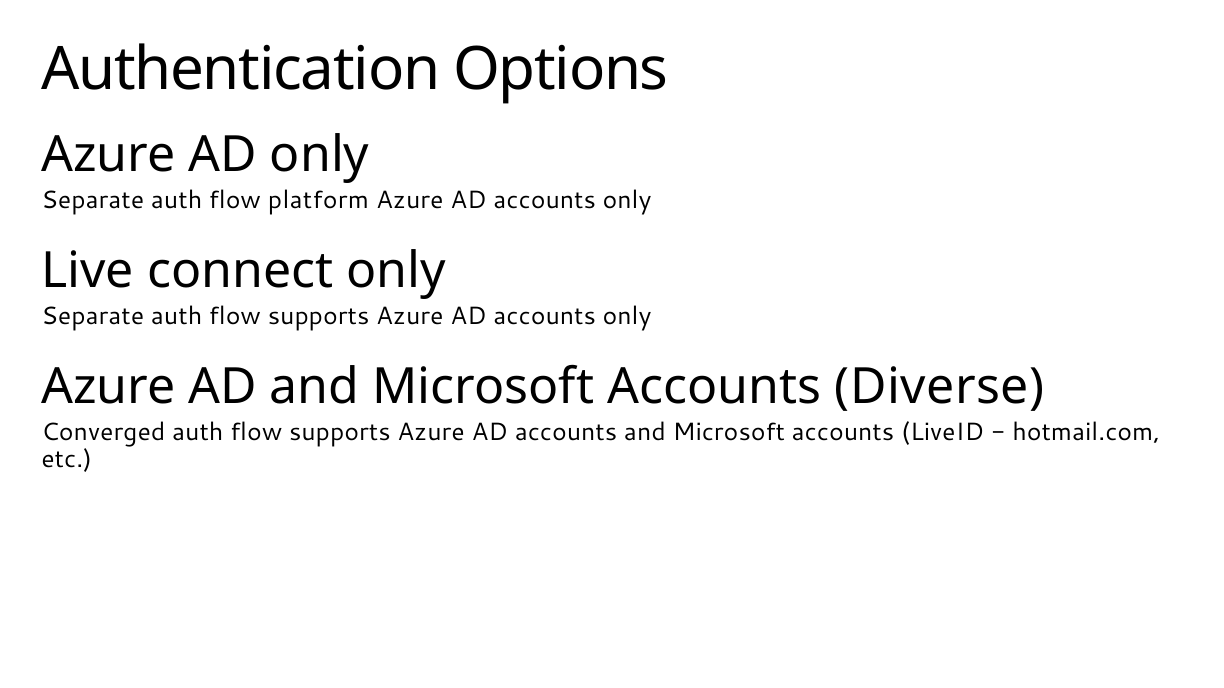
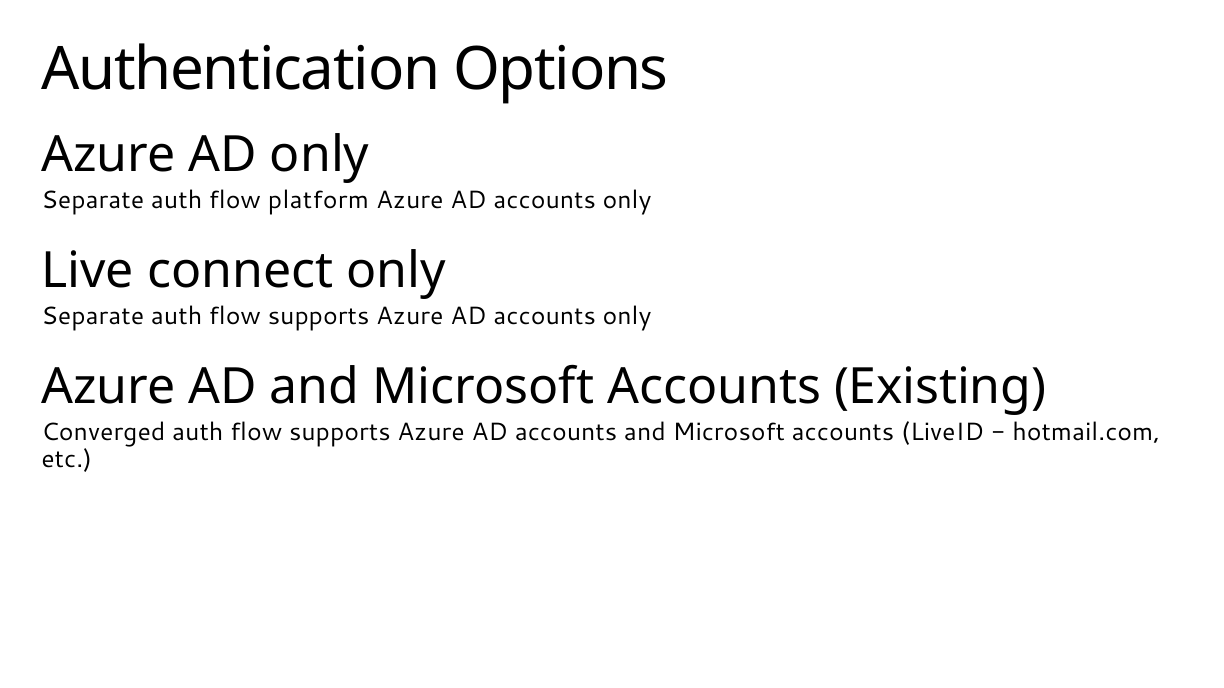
Diverse: Diverse -> Existing
